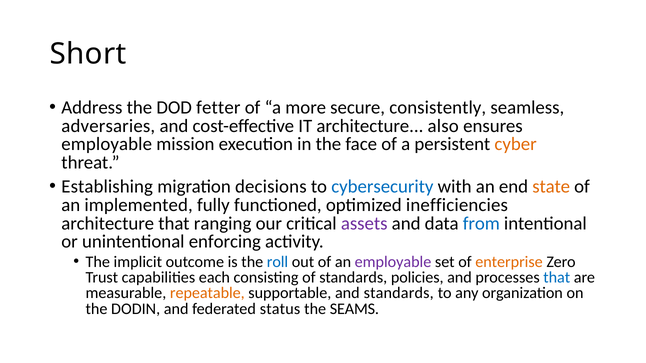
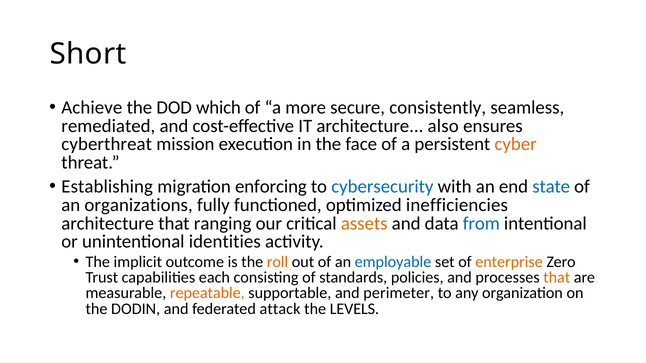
Address: Address -> Achieve
fetter: fetter -> which
adversaries: adversaries -> remediated
employable at (107, 144): employable -> cyberthreat
decisions: decisions -> enforcing
state colour: orange -> blue
implemented: implemented -> organizations
assets colour: purple -> orange
enforcing: enforcing -> identities
roll colour: blue -> orange
employable at (393, 262) colour: purple -> blue
that at (557, 278) colour: blue -> orange
and standards: standards -> perimeter
status: status -> attack
SEAMS: SEAMS -> LEVELS
